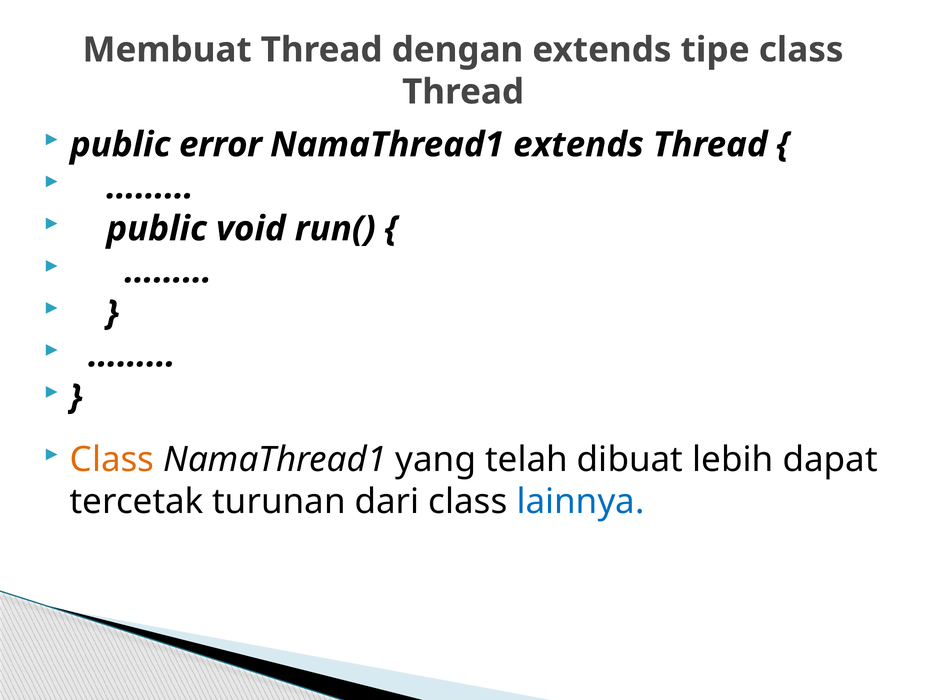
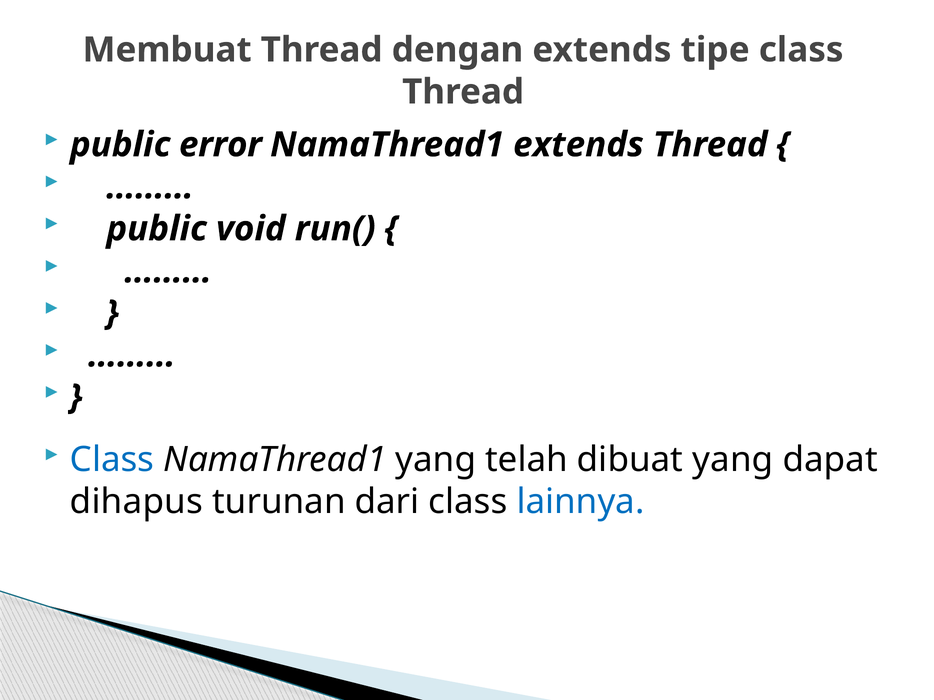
Class at (112, 460) colour: orange -> blue
dibuat lebih: lebih -> yang
tercetak: tercetak -> dihapus
